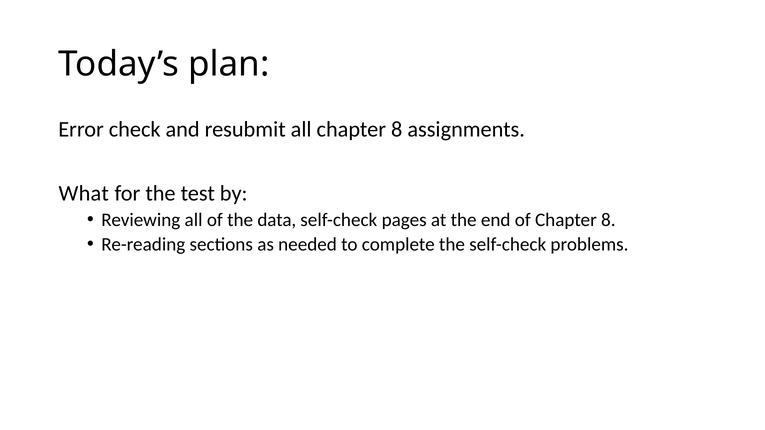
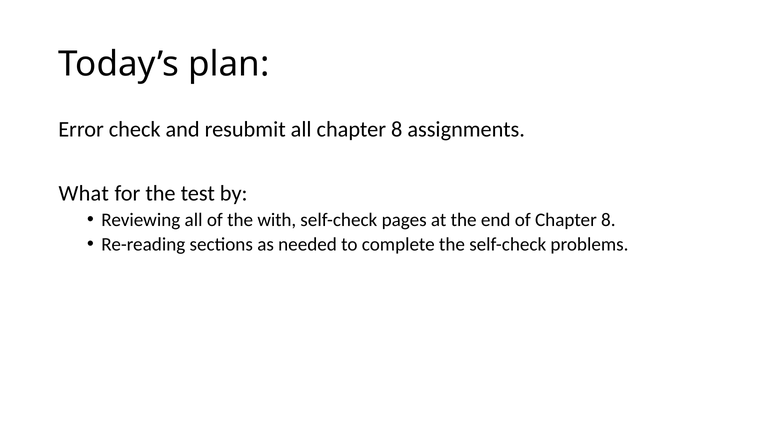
data: data -> with
